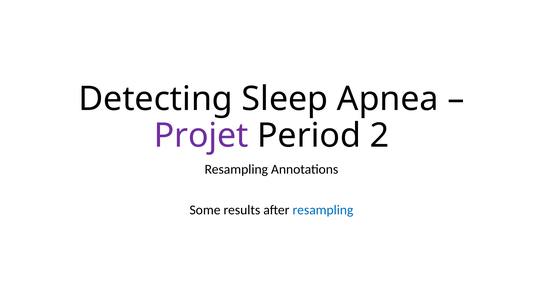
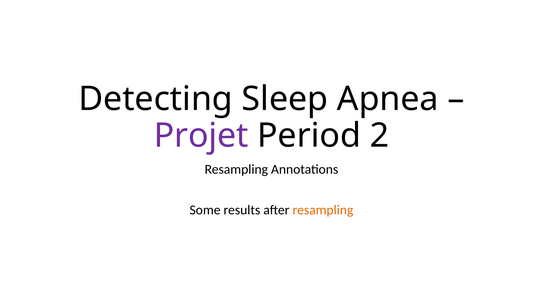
resampling at (323, 210) colour: blue -> orange
